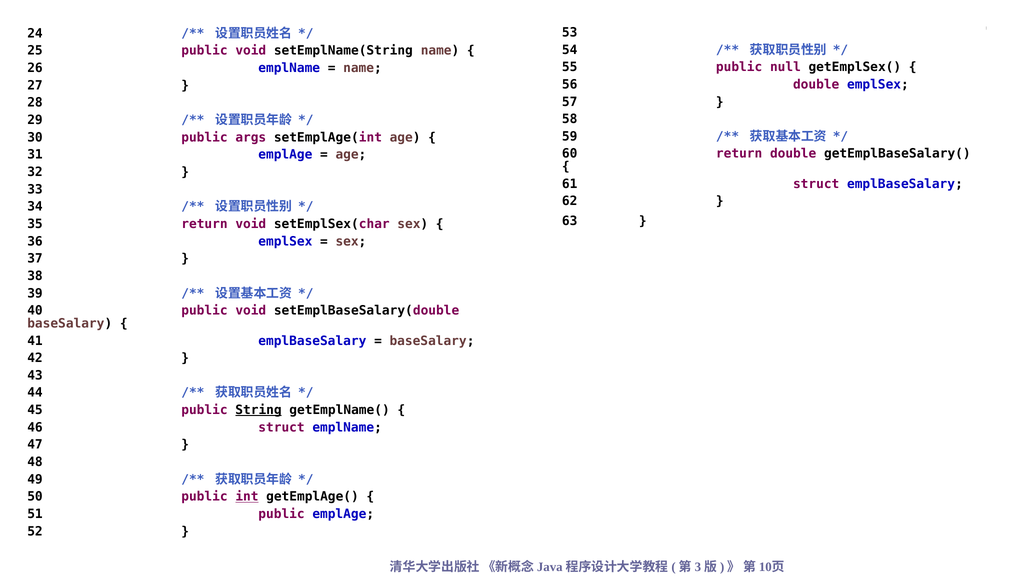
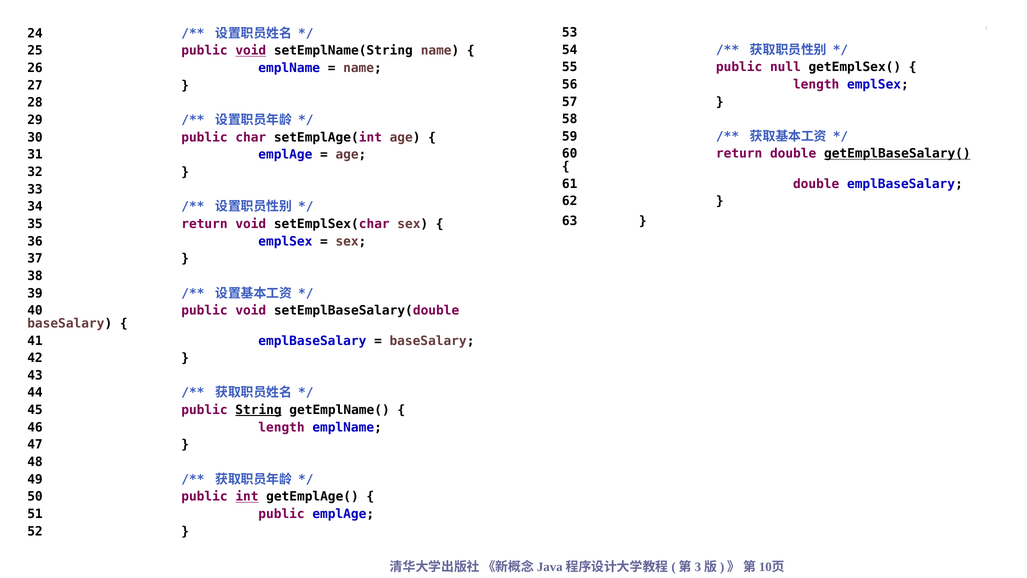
void at (251, 51) underline: none -> present
56 double: double -> length
args: args -> char
getEmplBaseSalary( underline: none -> present
61 struct: struct -> double
46 struct: struct -> length
